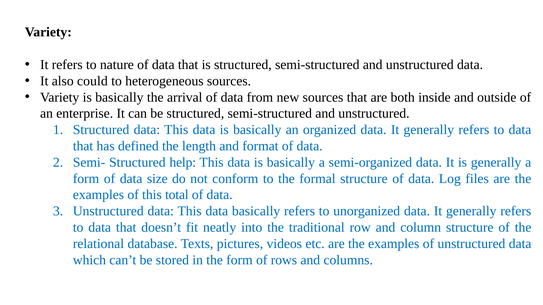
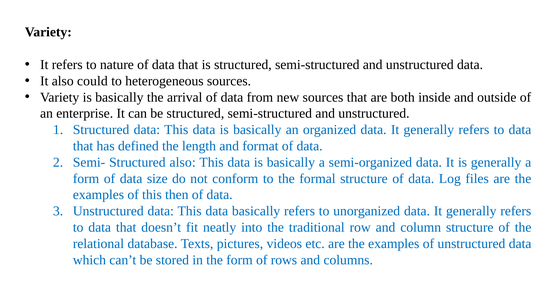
Structured help: help -> also
total: total -> then
